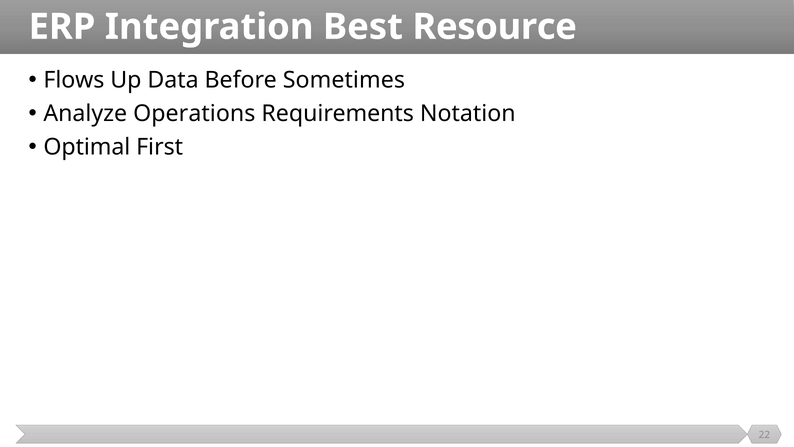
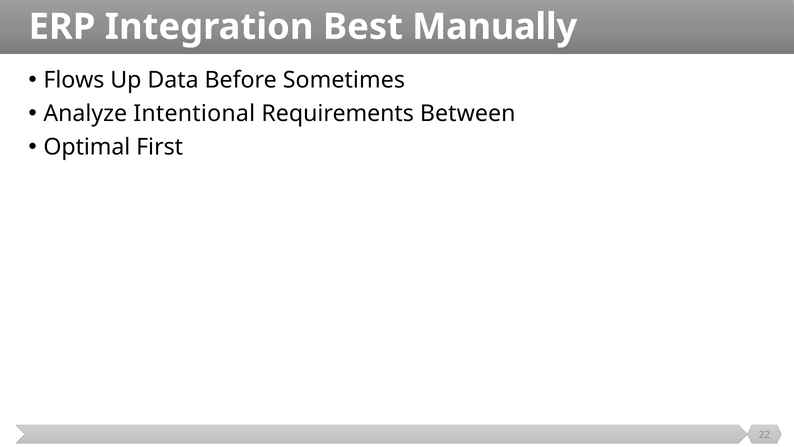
Resource: Resource -> Manually
Operations: Operations -> Intentional
Notation: Notation -> Between
